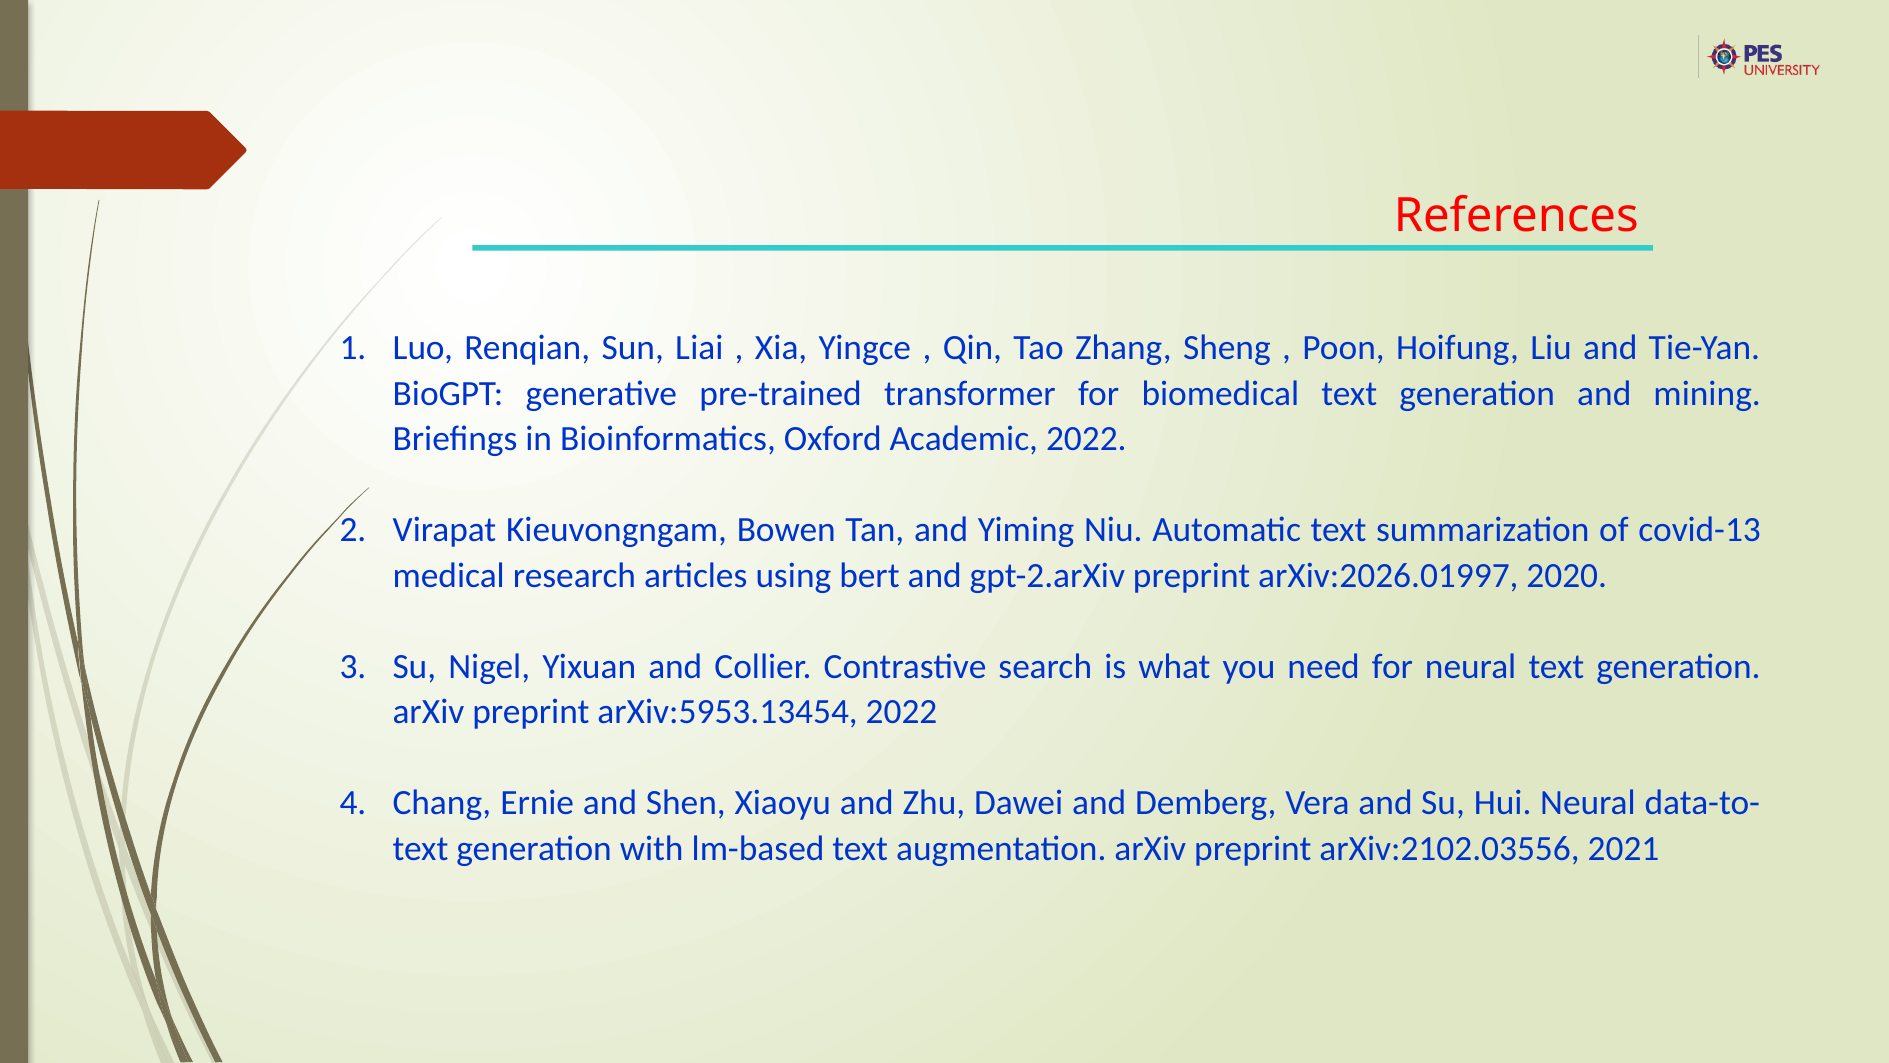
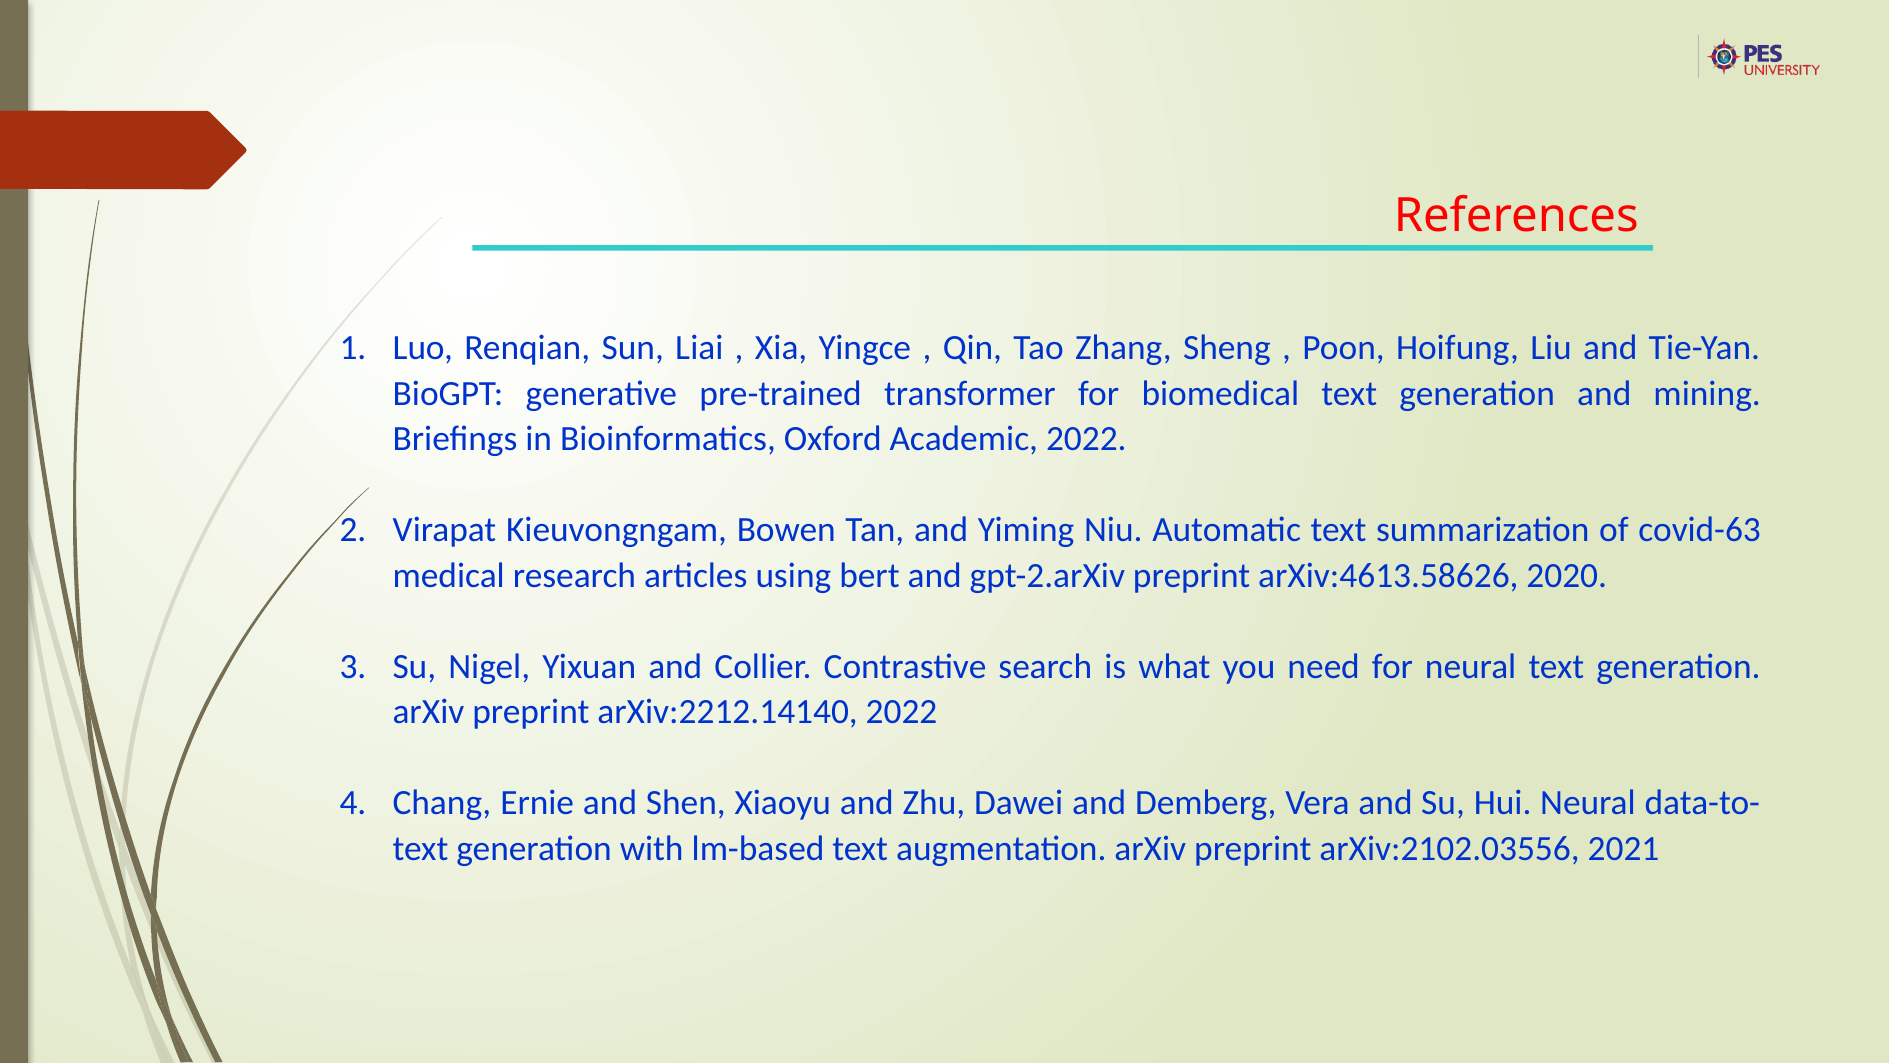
covid-13: covid-13 -> covid-63
arXiv:2026.01997: arXiv:2026.01997 -> arXiv:4613.58626
arXiv:5953.13454: arXiv:5953.13454 -> arXiv:2212.14140
